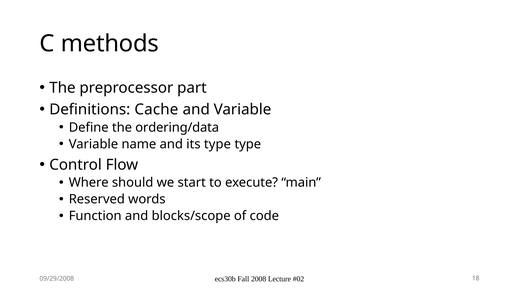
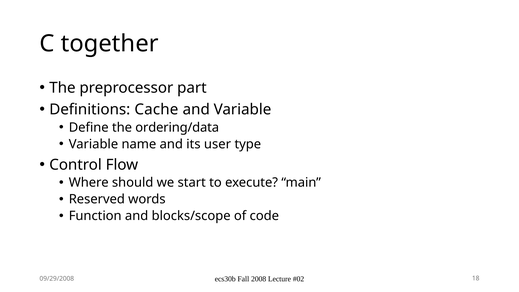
methods: methods -> together
its type: type -> user
